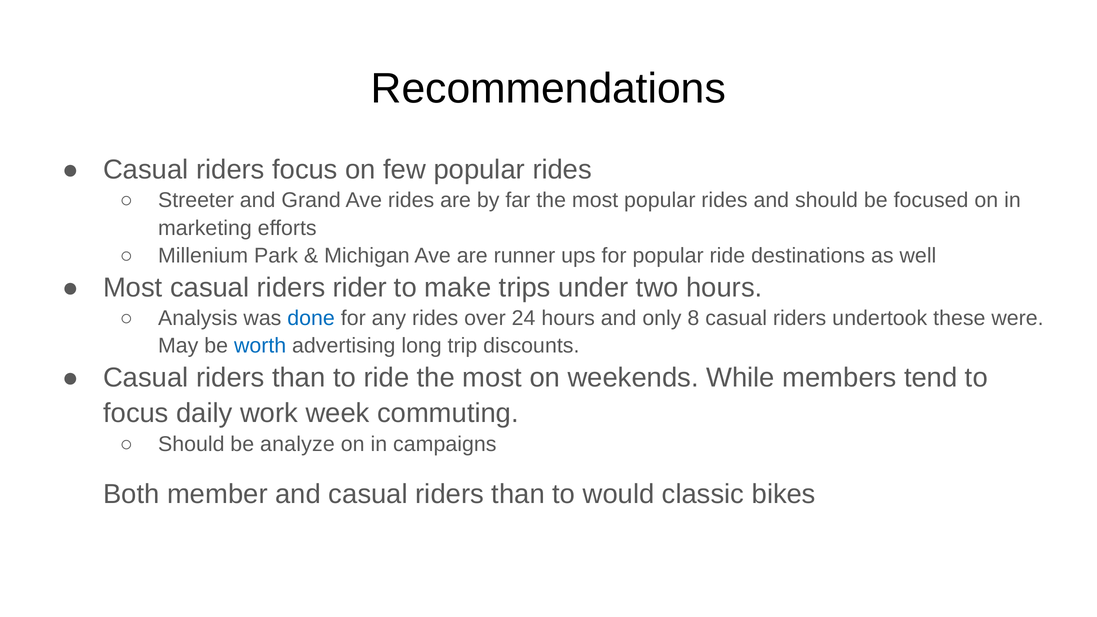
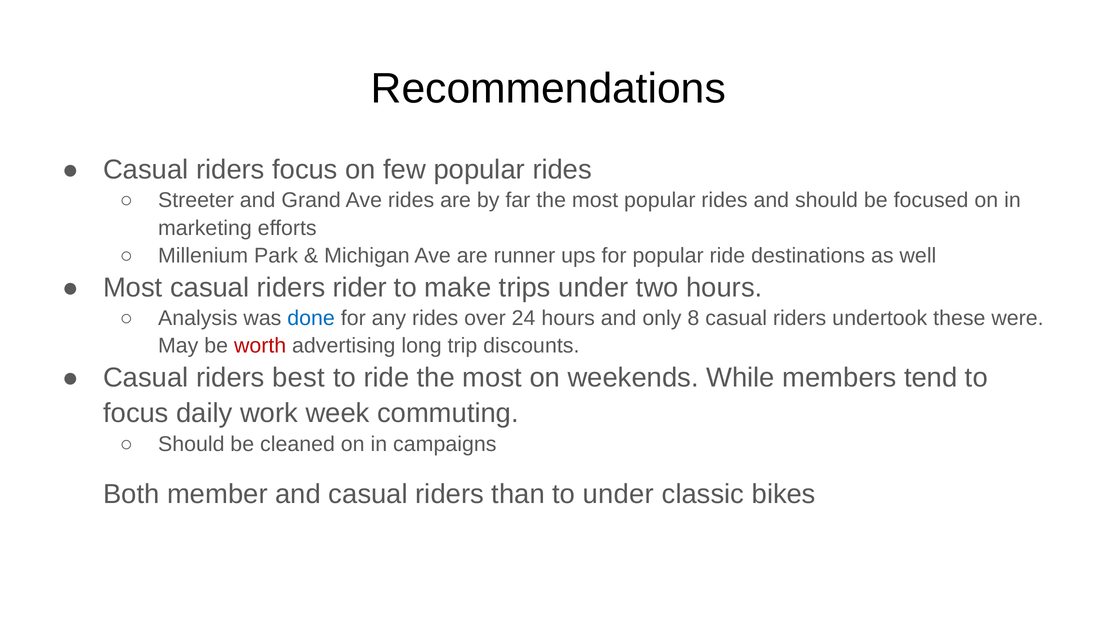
worth colour: blue -> red
than at (299, 378): than -> best
analyze: analyze -> cleaned
to would: would -> under
